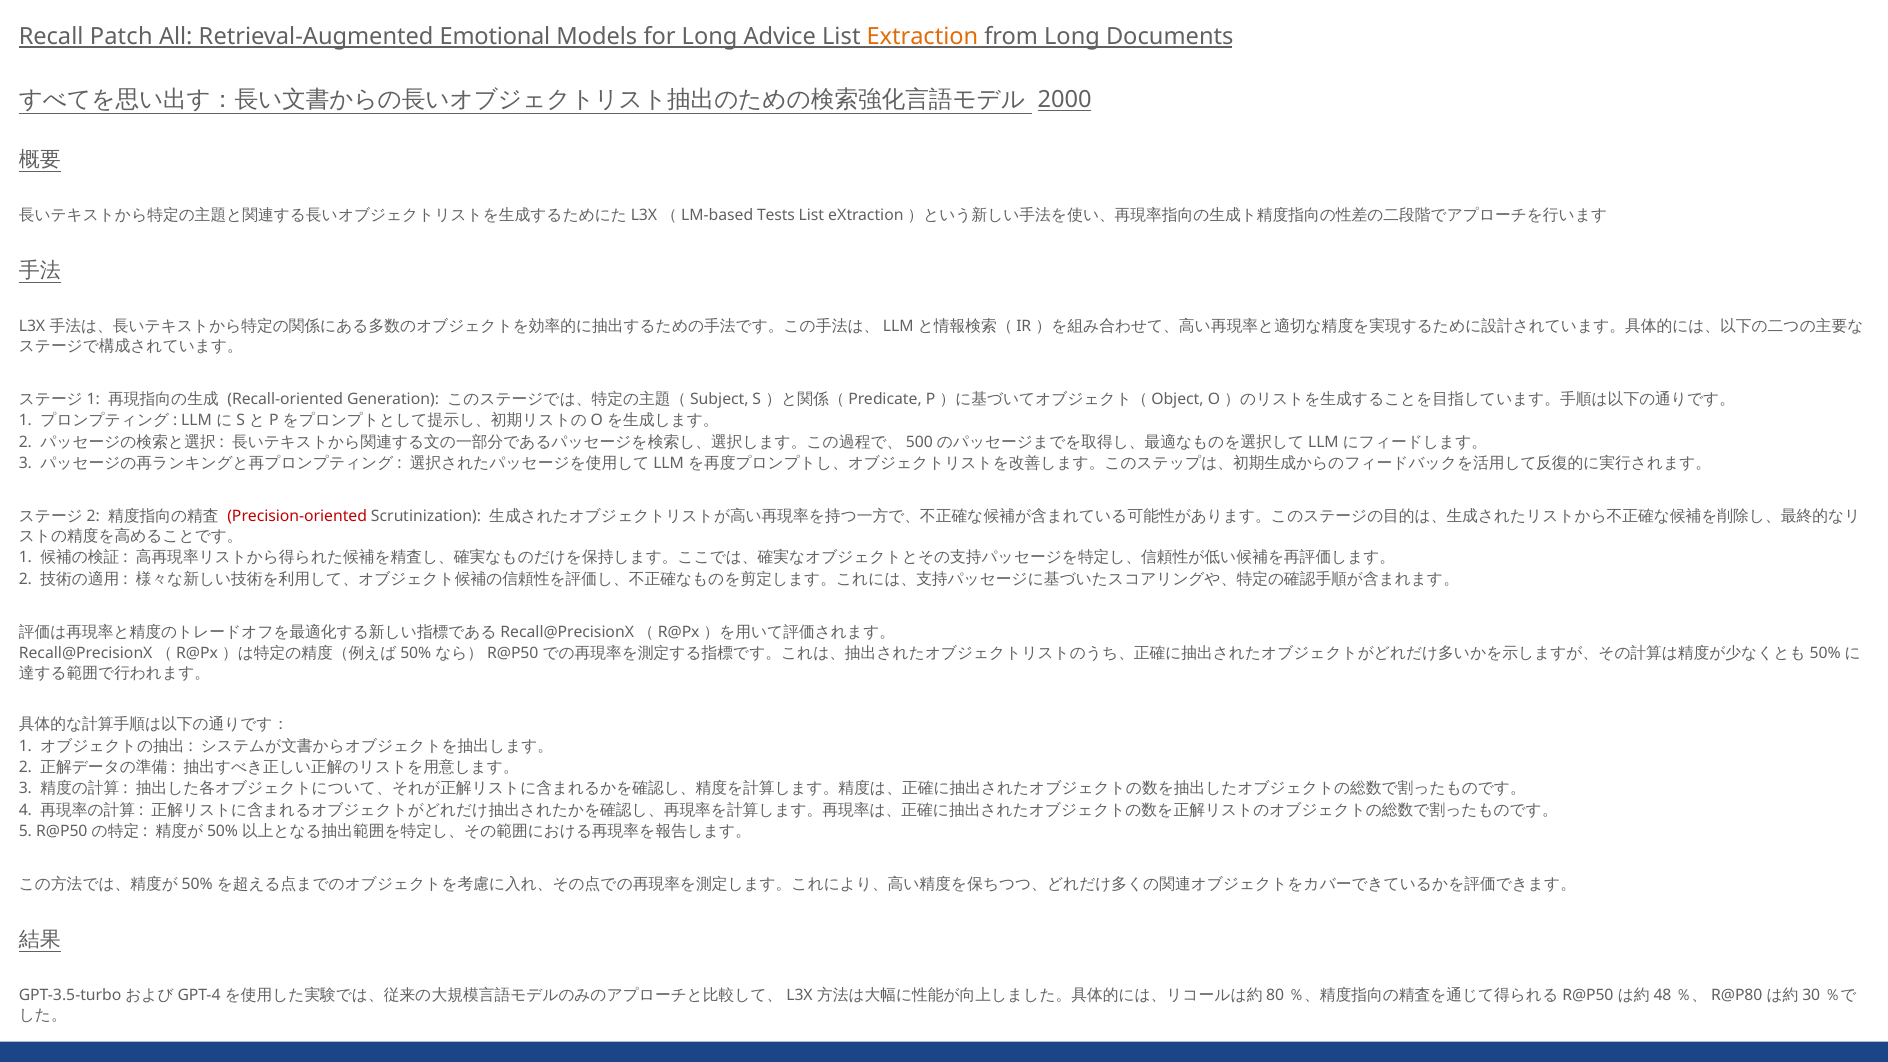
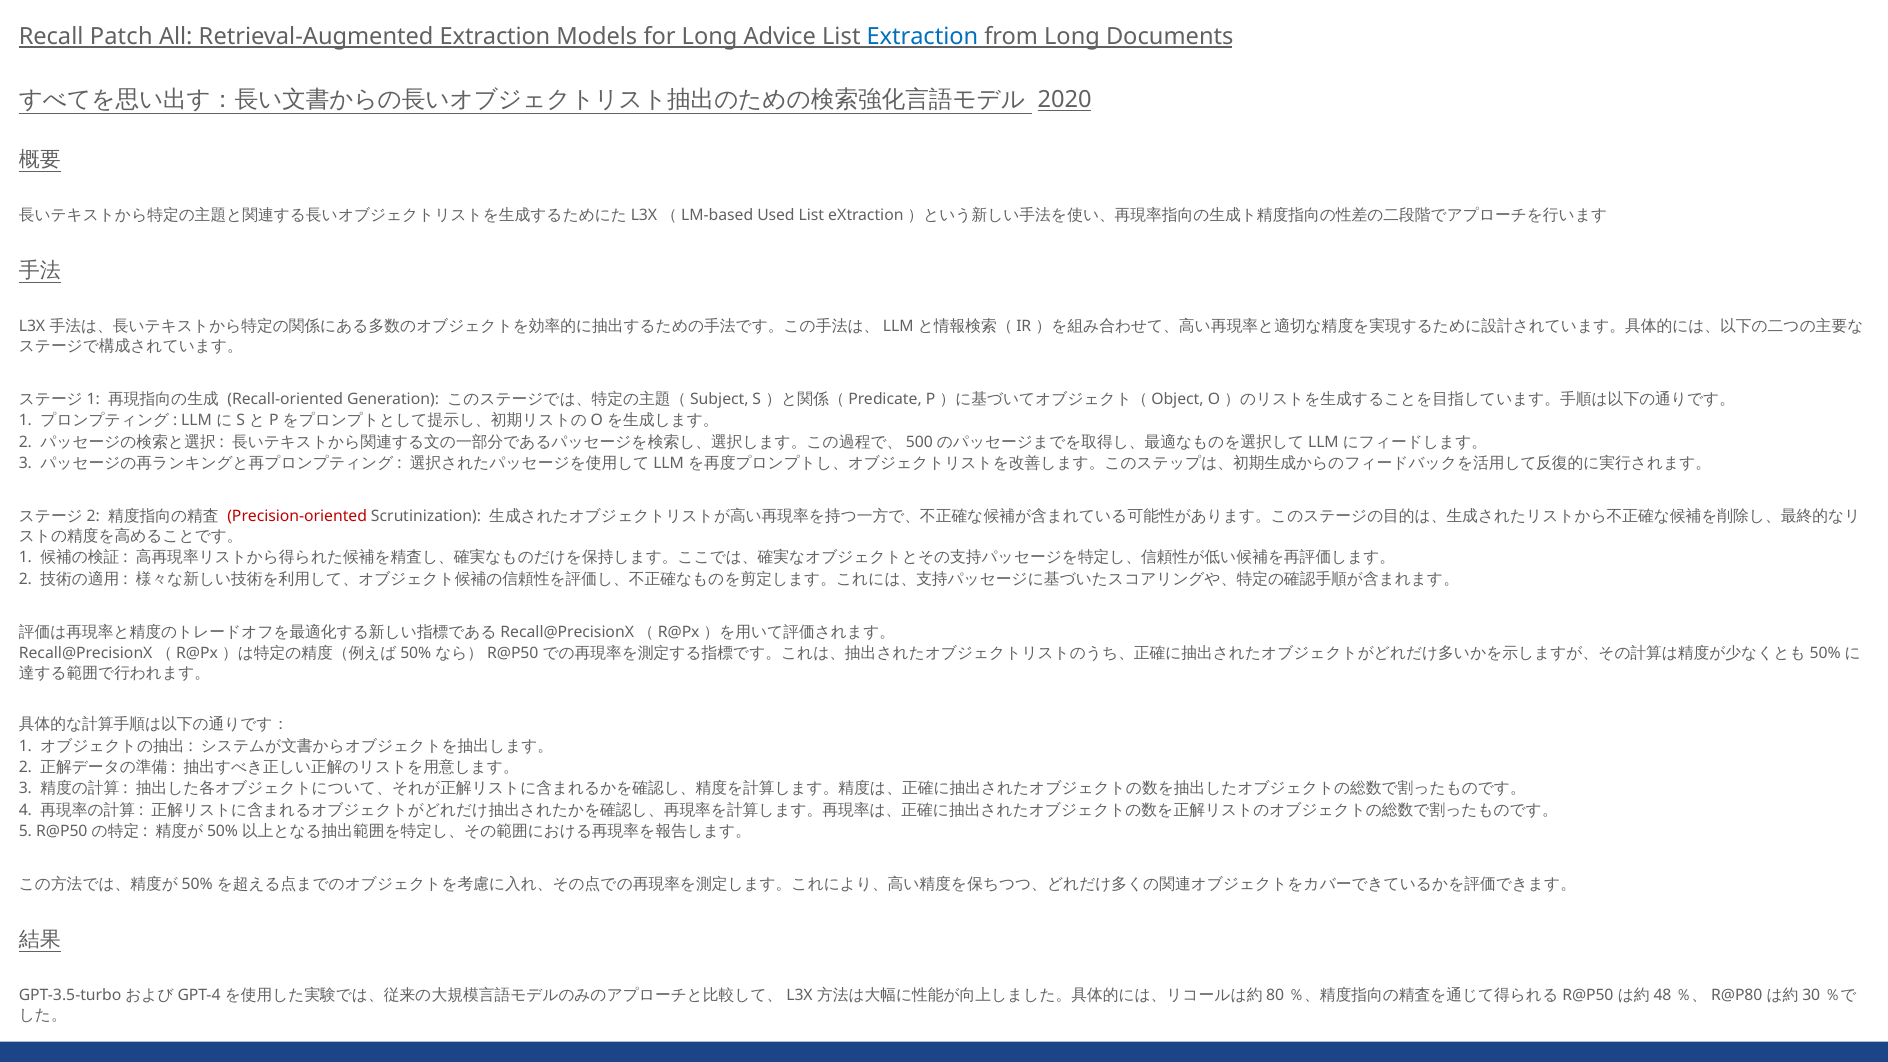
Retrieval-Augmented Emotional: Emotional -> Extraction
Extraction at (922, 36) colour: orange -> blue
2000: 2000 -> 2020
Tests: Tests -> Used
